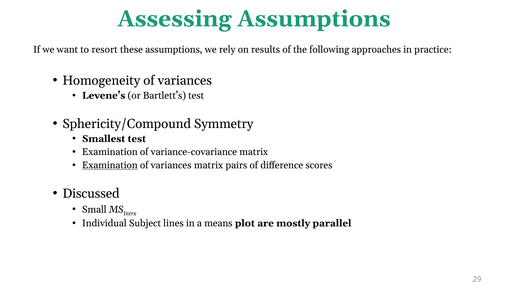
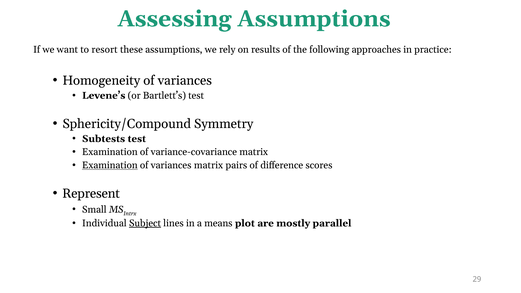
Smallest: Smallest -> Subtests
Discussed: Discussed -> Represent
Subject underline: none -> present
